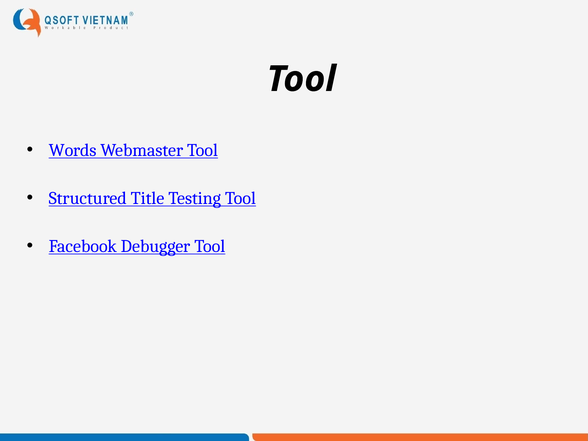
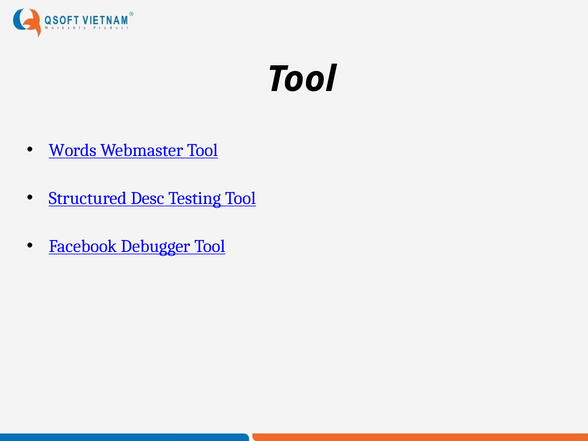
Title: Title -> Desc
